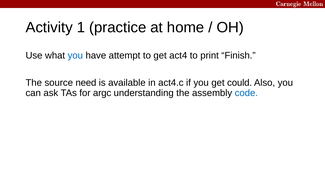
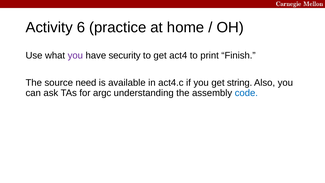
1: 1 -> 6
you at (75, 55) colour: blue -> purple
attempt: attempt -> security
could: could -> string
